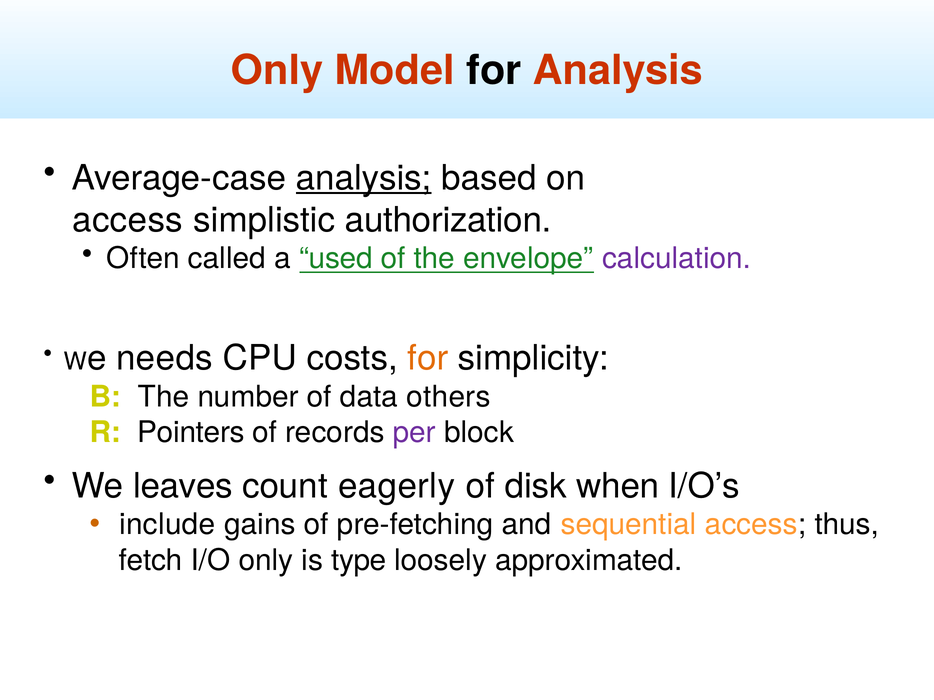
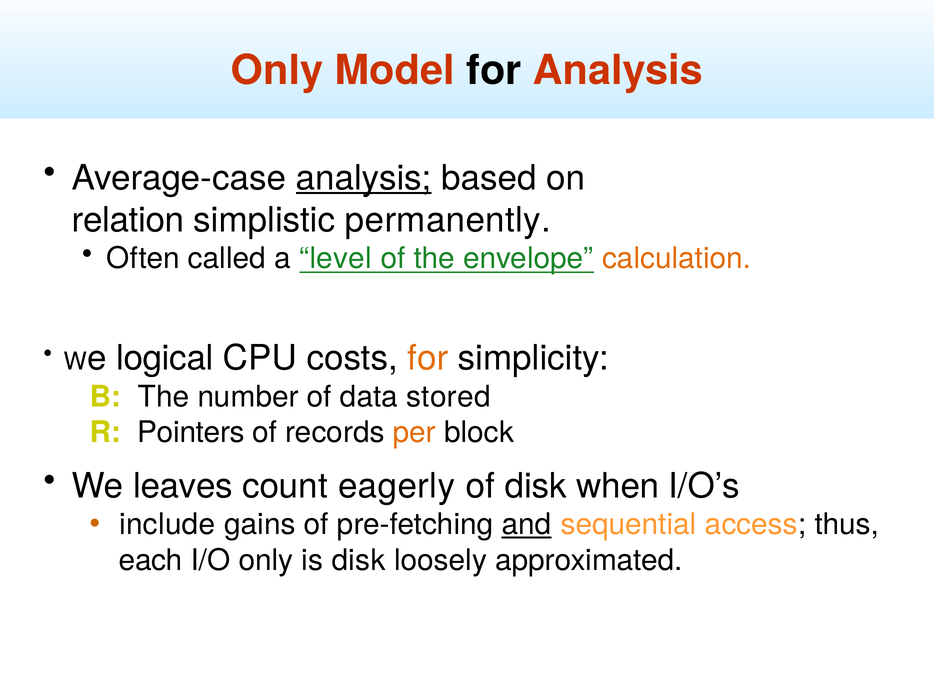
access at (128, 220): access -> relation
authorization: authorization -> permanently
used: used -> level
calculation colour: purple -> orange
needs: needs -> logical
others: others -> stored
per colour: purple -> orange
and underline: none -> present
fetch: fetch -> each
is type: type -> disk
